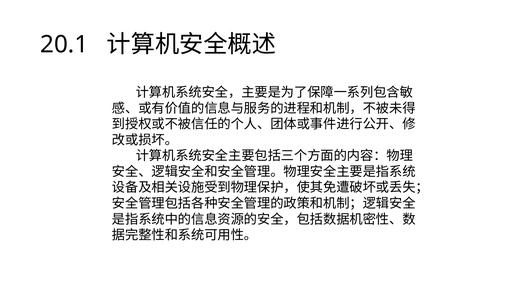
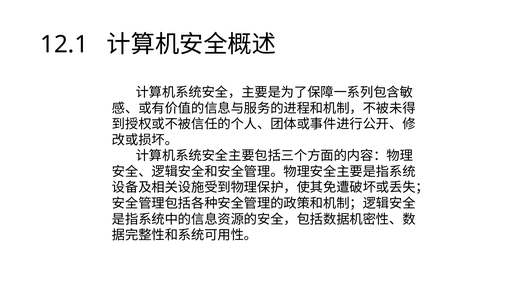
20.1: 20.1 -> 12.1
